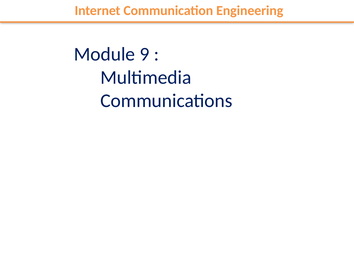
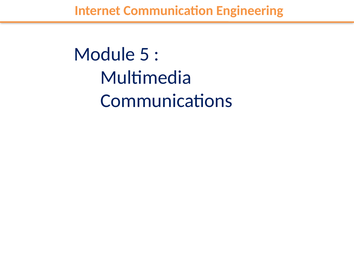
9: 9 -> 5
